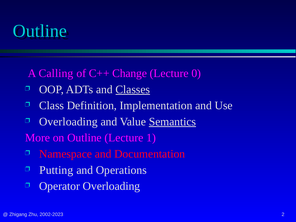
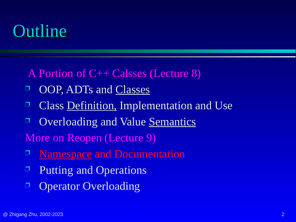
Calling: Calling -> Portion
Change: Change -> Calsses
0: 0 -> 8
Definition underline: none -> present
on Outline: Outline -> Reopen
1: 1 -> 9
Namespace underline: none -> present
